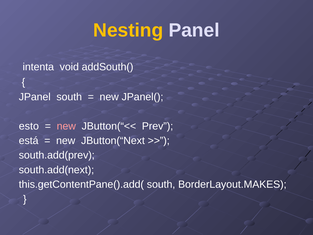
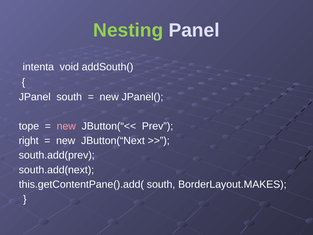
Nesting colour: yellow -> light green
esto: esto -> tope
está: está -> right
